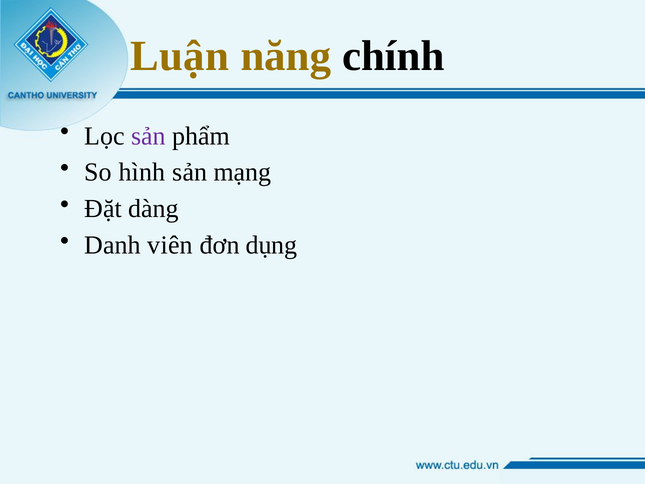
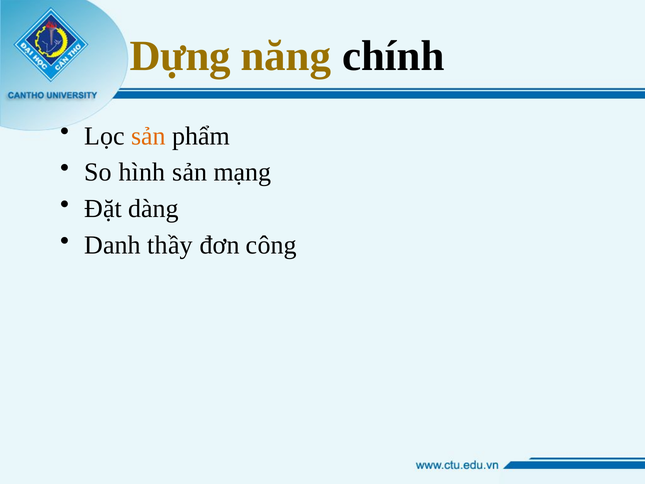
Luận: Luận -> Dựng
sản at (149, 136) colour: purple -> orange
viên: viên -> thầy
dụng: dụng -> công
